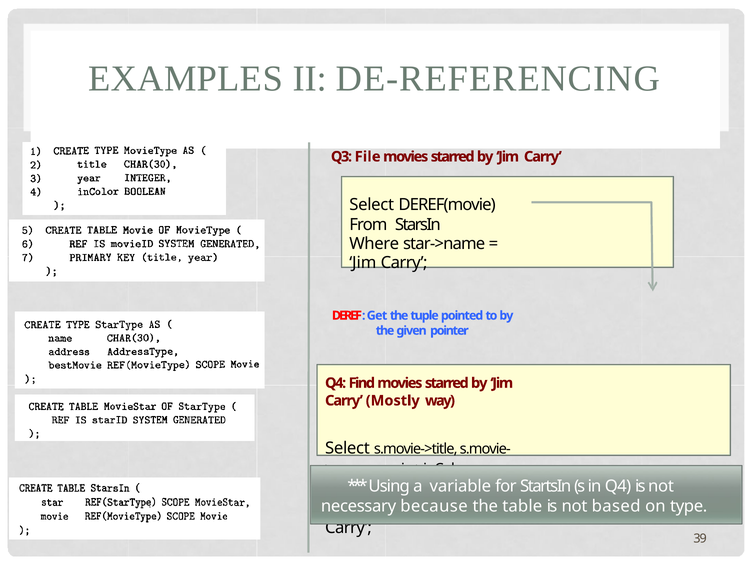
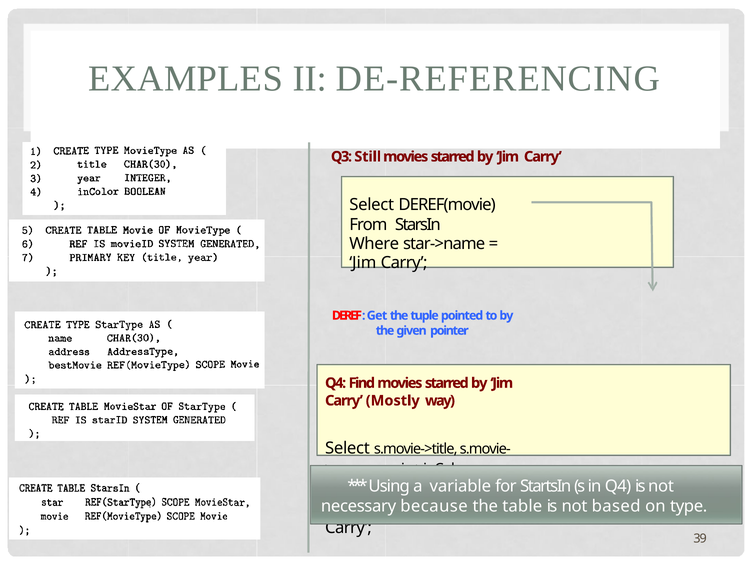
File: File -> Still
